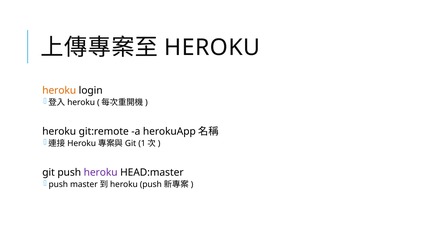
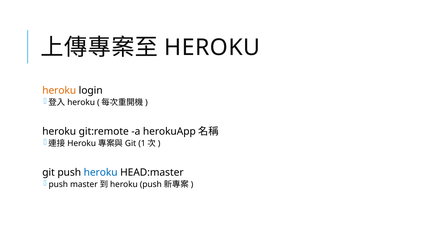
heroku at (101, 172) colour: purple -> blue
